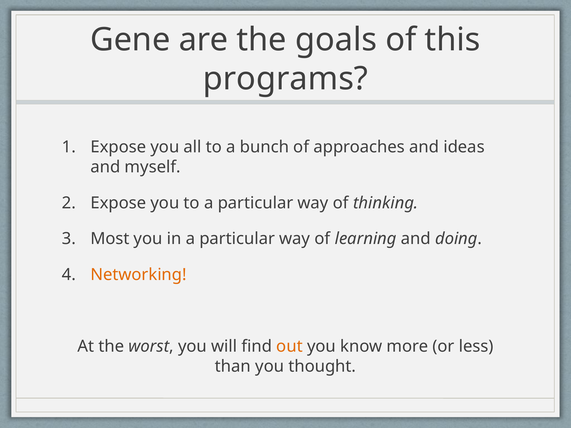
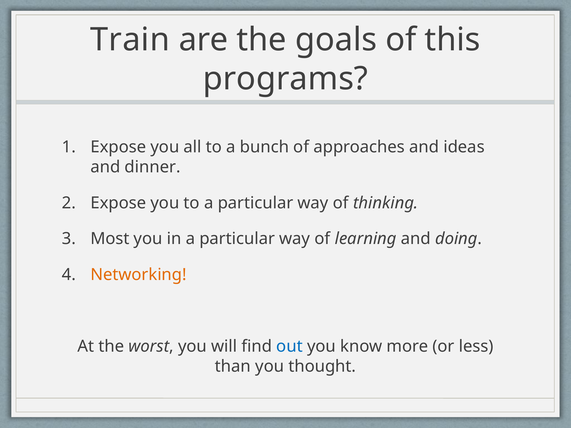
Gene: Gene -> Train
myself: myself -> dinner
out colour: orange -> blue
